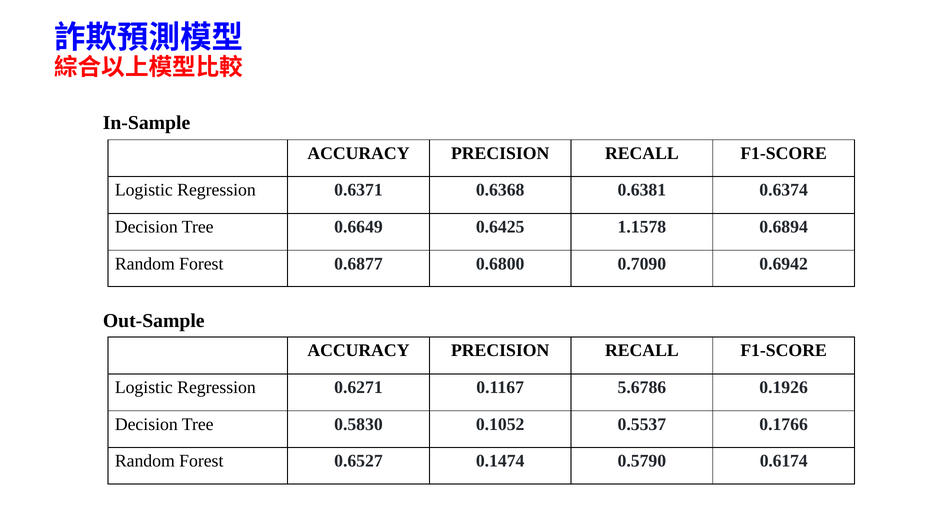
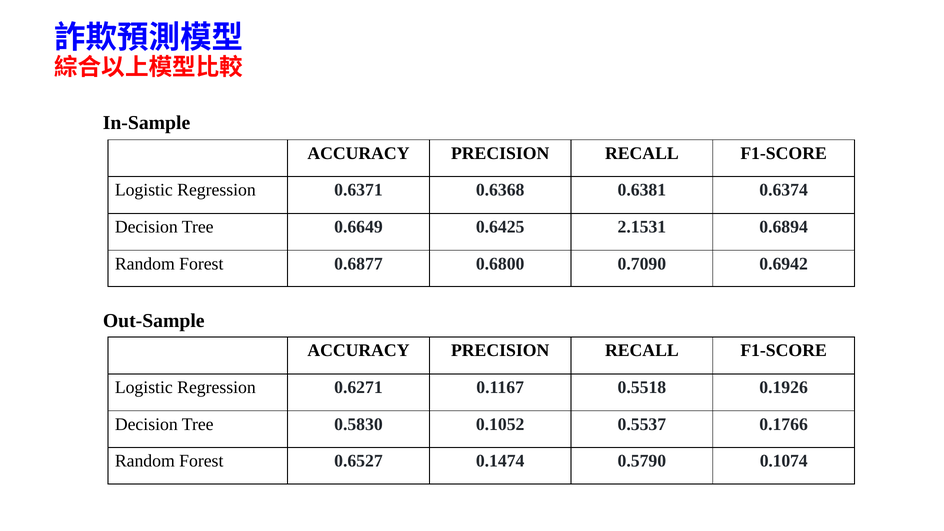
1.1578: 1.1578 -> 2.1531
5.6786: 5.6786 -> 0.5518
0.6174: 0.6174 -> 0.1074
